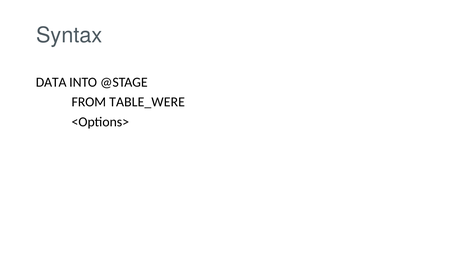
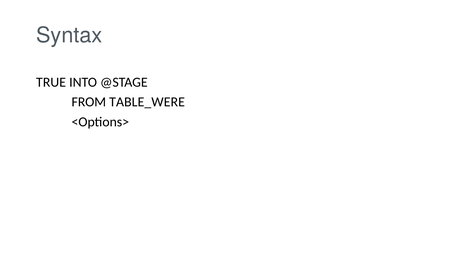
DATA: DATA -> TRUE
